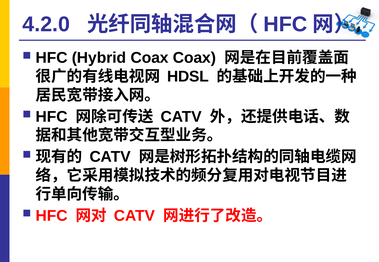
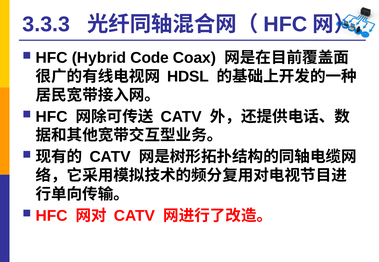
4.2.0: 4.2.0 -> 3.3.3
Hybrid Coax: Coax -> Code
